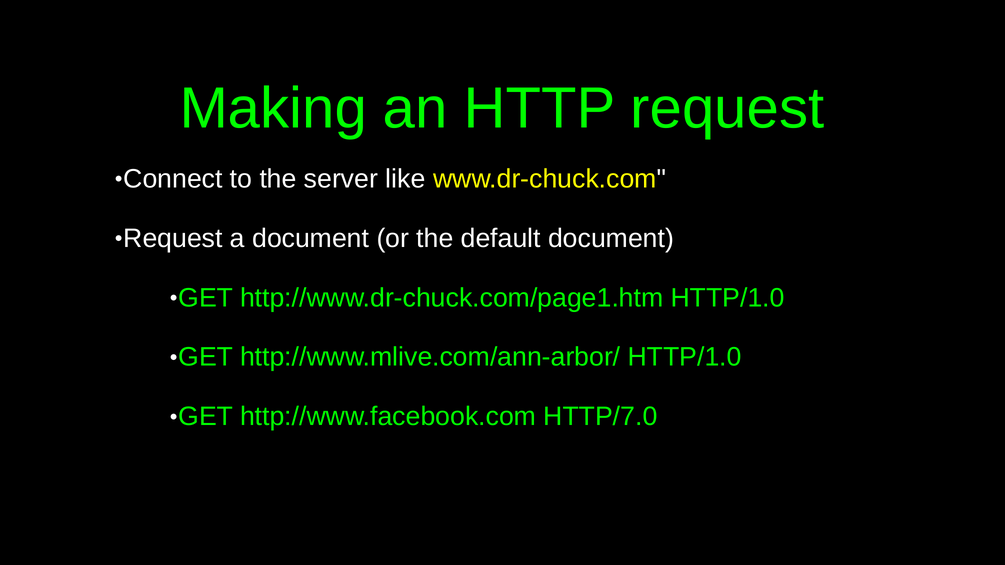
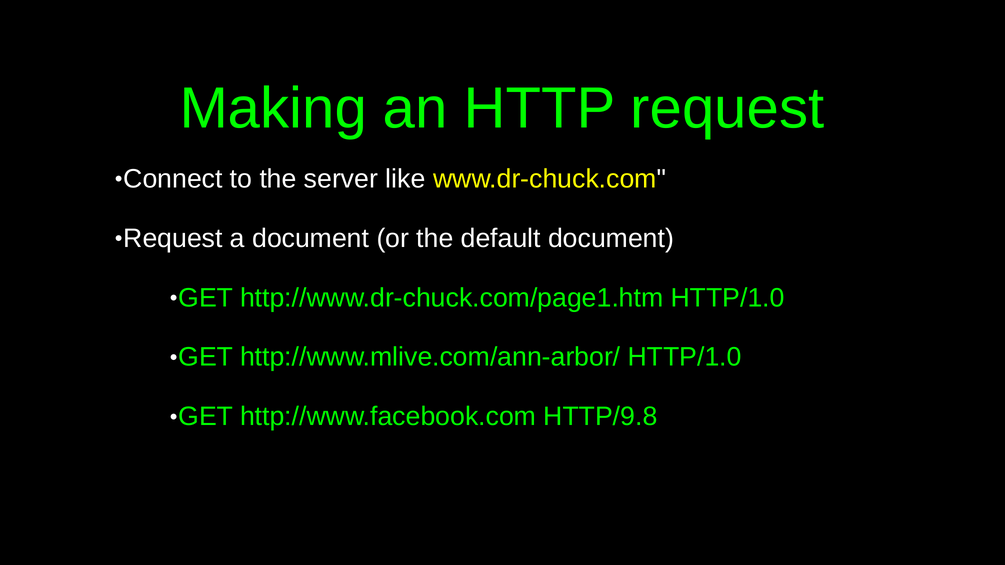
HTTP/7.0: HTTP/7.0 -> HTTP/9.8
